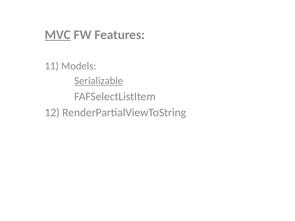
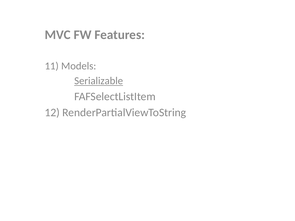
MVC underline: present -> none
